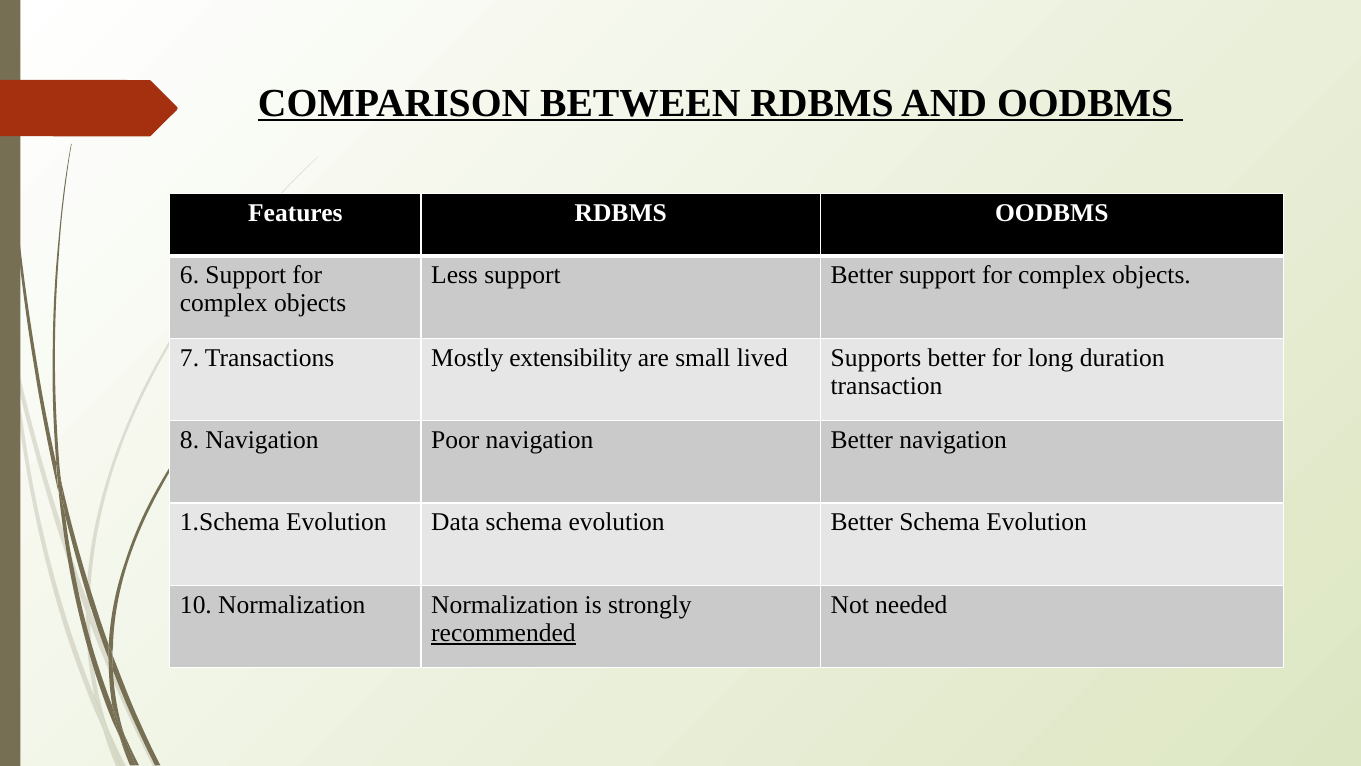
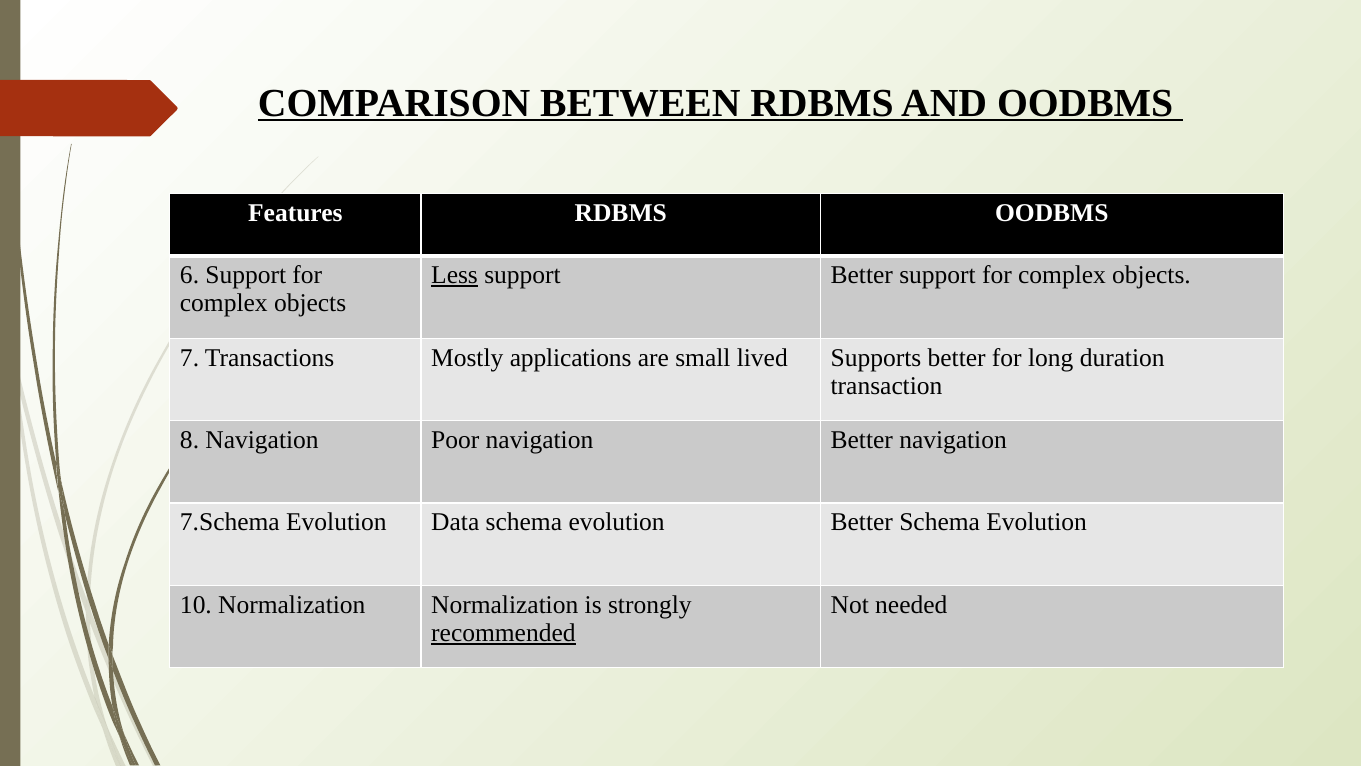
Less underline: none -> present
extensibility: extensibility -> applications
1.Schema: 1.Schema -> 7.Schema
